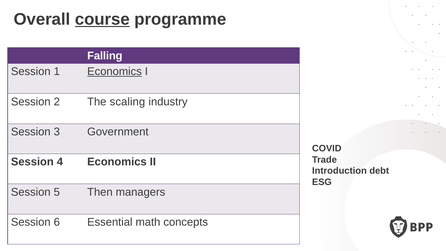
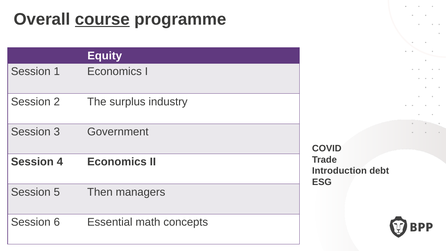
Falling at (105, 56): Falling -> Equity
Economics at (115, 72) underline: present -> none
scaling: scaling -> surplus
